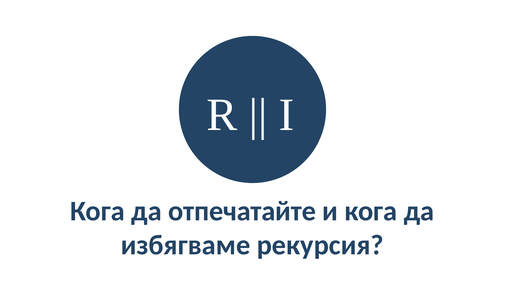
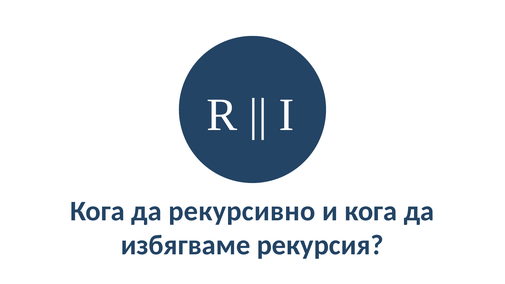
отпечатайте: отпечатайте -> рекурсивно
